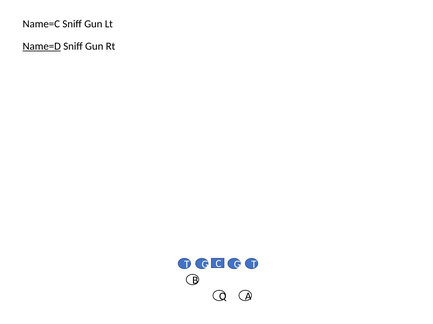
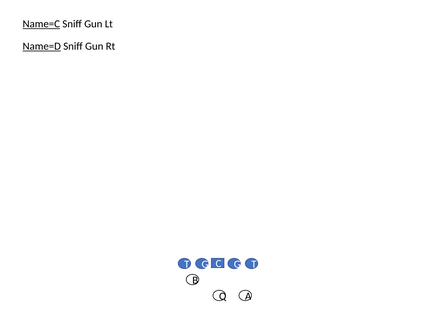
Name=C underline: none -> present
